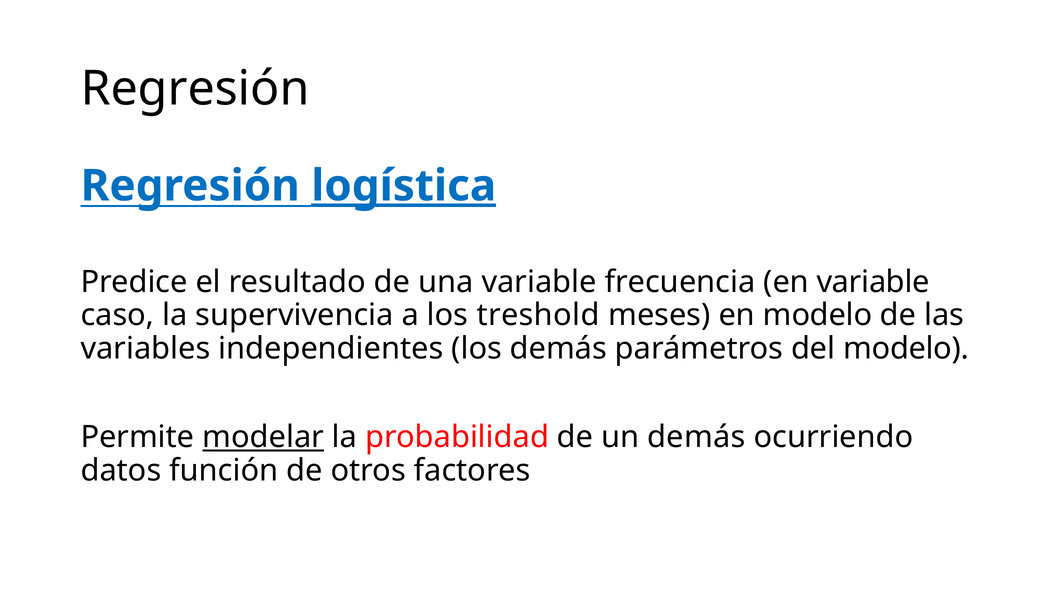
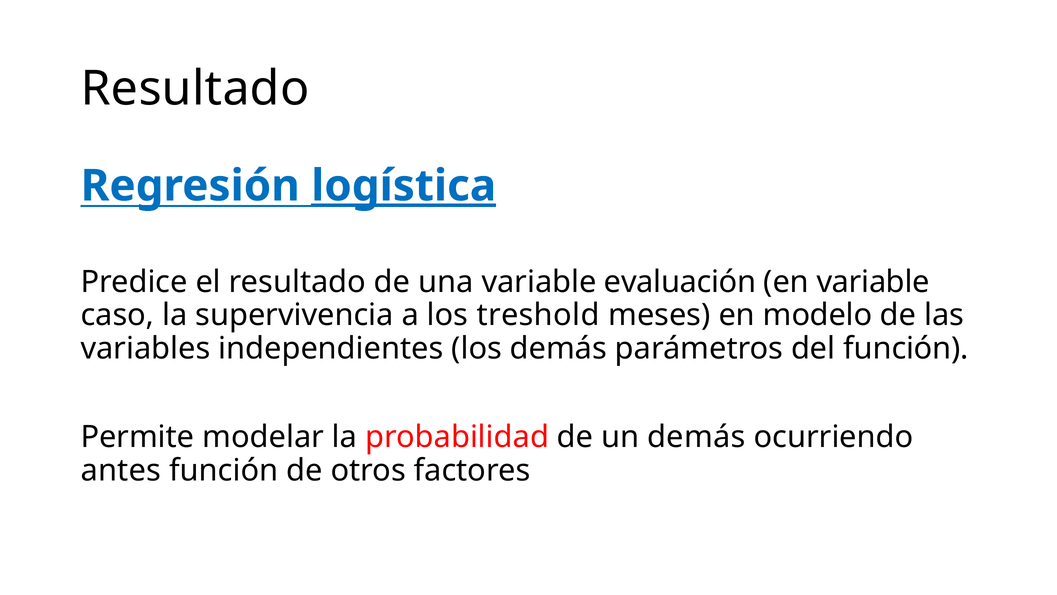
Regresión at (195, 89): Regresión -> Resultado
frecuencia: frecuencia -> evaluación
del modelo: modelo -> función
modelar underline: present -> none
datos: datos -> antes
